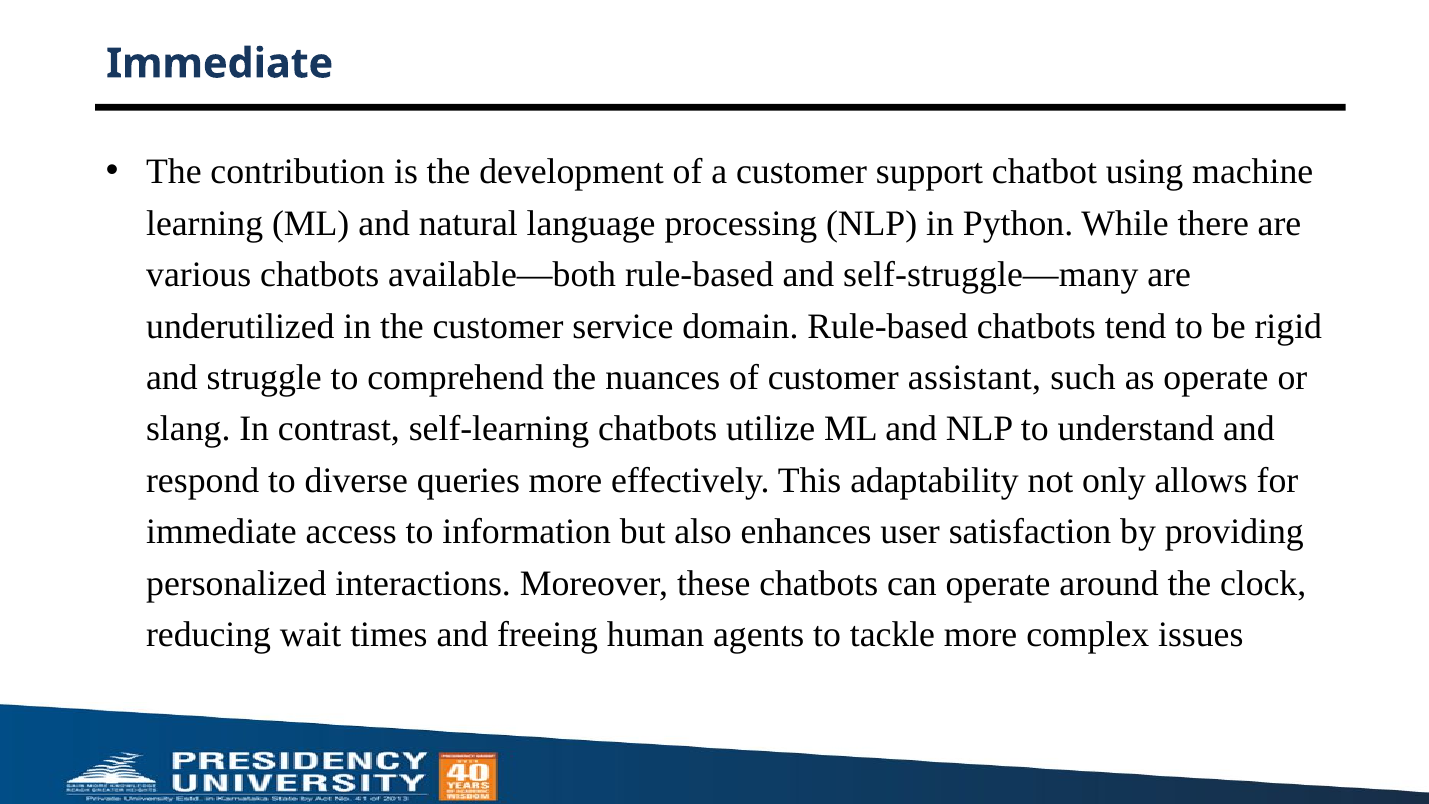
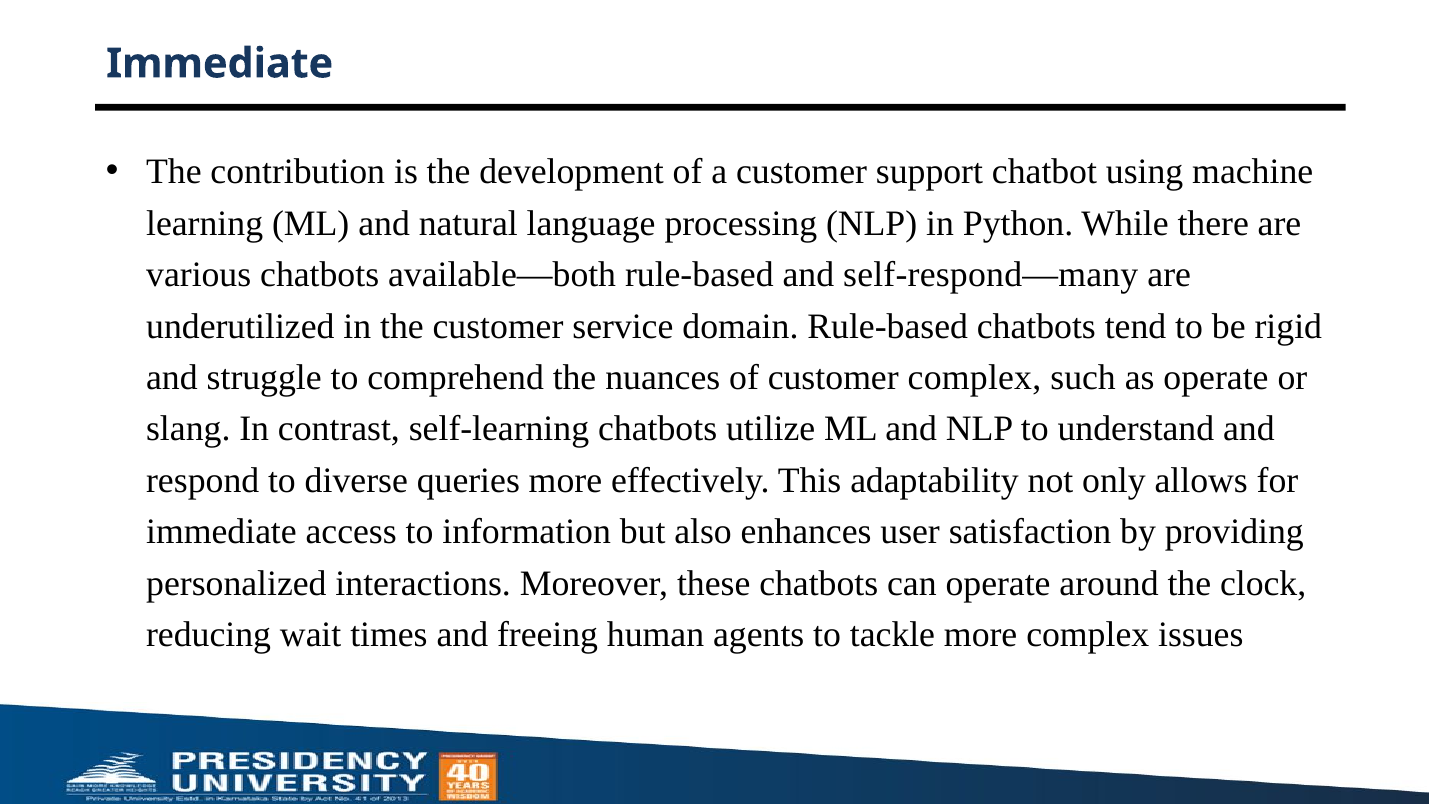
self-struggle—many: self-struggle—many -> self-respond—many
customer assistant: assistant -> complex
